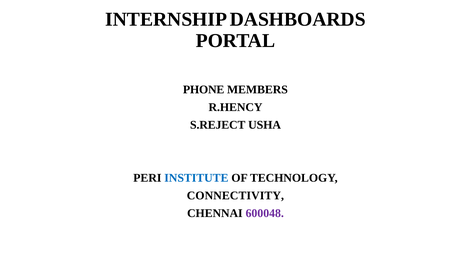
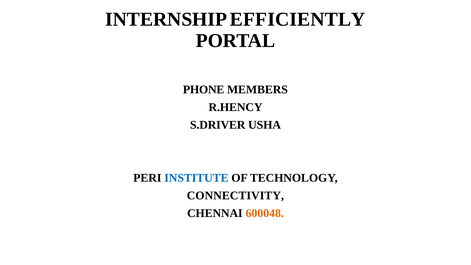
DASHBOARDS: DASHBOARDS -> EFFICIENTLY
S.REJECT: S.REJECT -> S.DRIVER
600048 colour: purple -> orange
